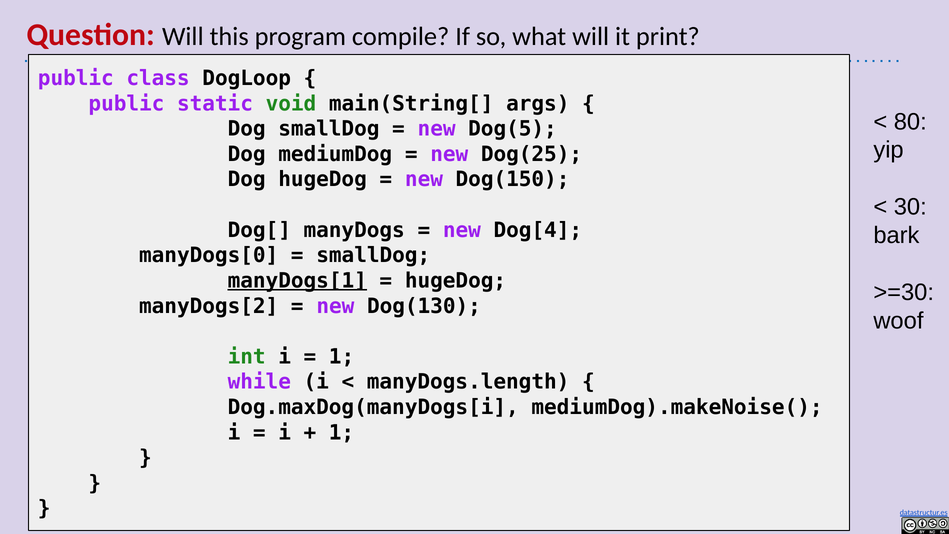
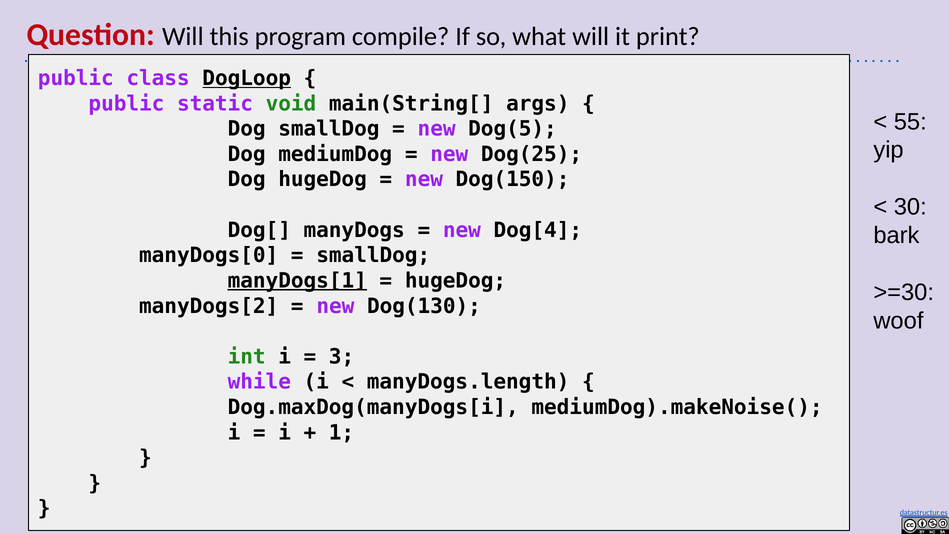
DogLoop underline: none -> present
80: 80 -> 55
1 at (342, 357): 1 -> 3
